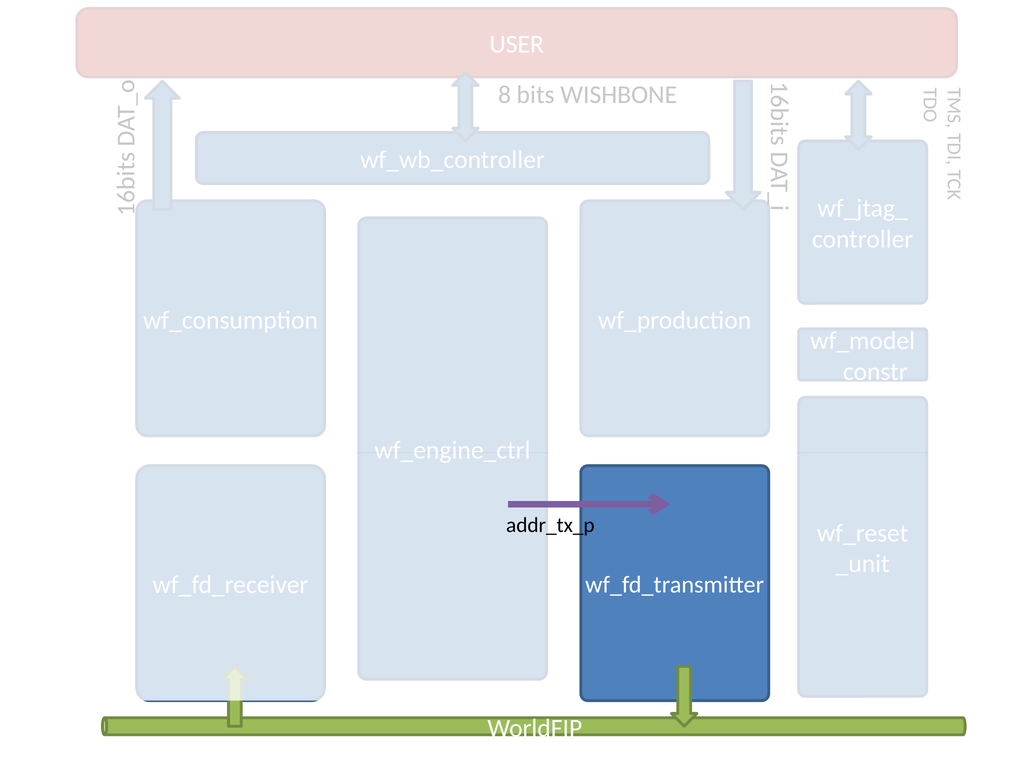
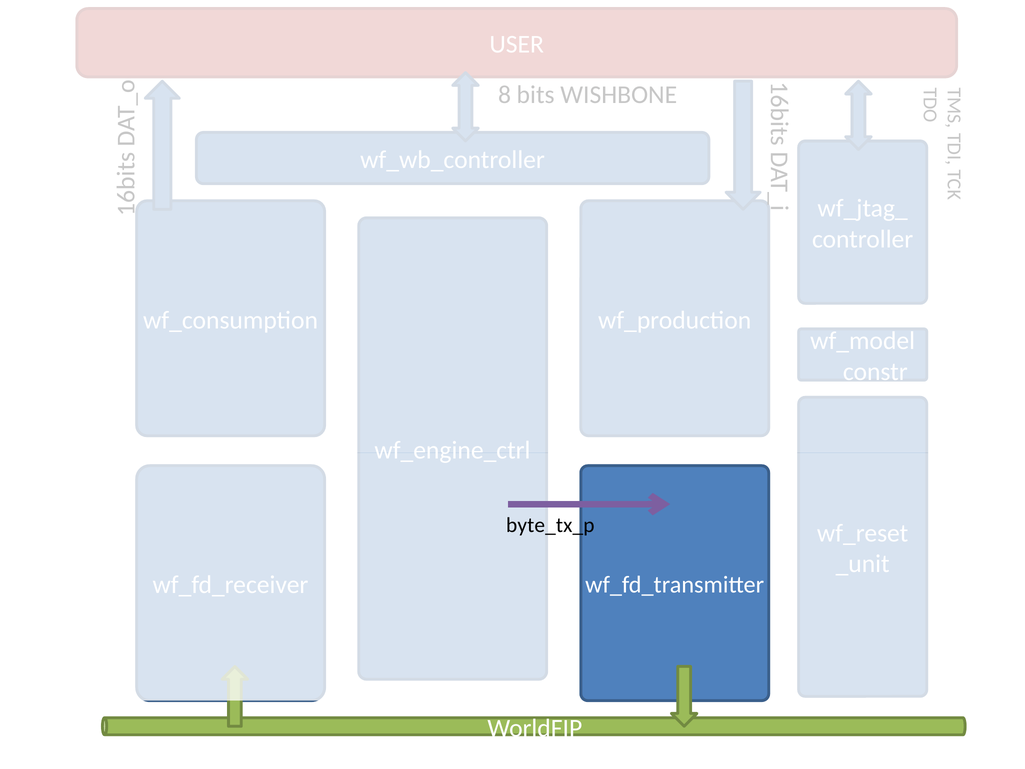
addr_tx_p: addr_tx_p -> byte_tx_p
